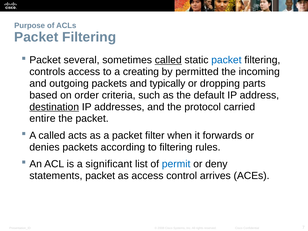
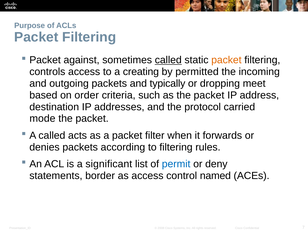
several: several -> against
packet at (226, 60) colour: blue -> orange
parts: parts -> meet
as the default: default -> packet
destination underline: present -> none
entire: entire -> mode
statements packet: packet -> border
arrives: arrives -> named
